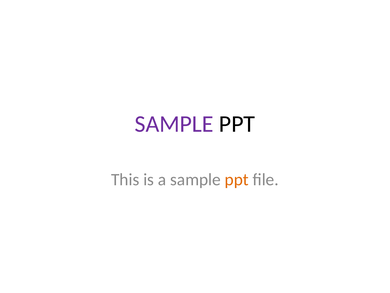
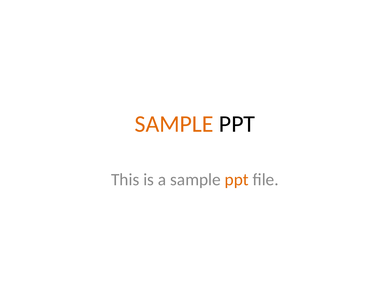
SAMPLE at (174, 124) colour: purple -> orange
